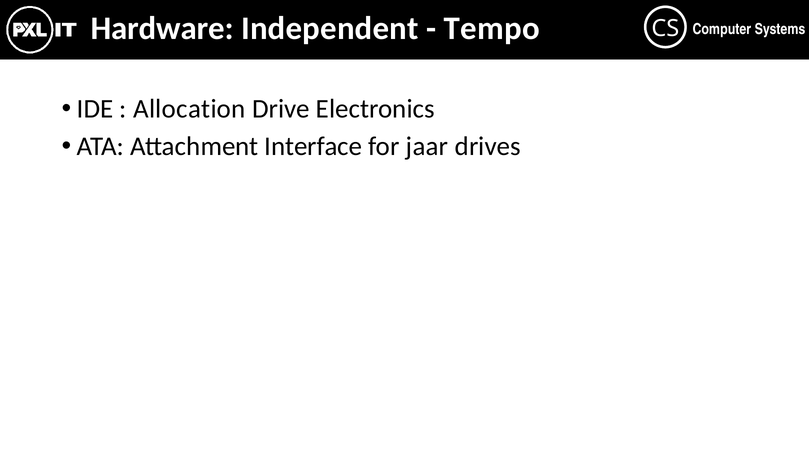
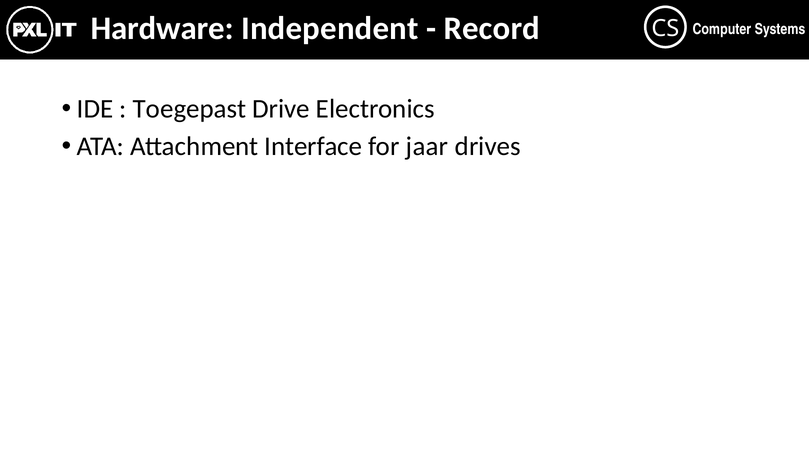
Tempo: Tempo -> Record
Allocation: Allocation -> Toegepast
